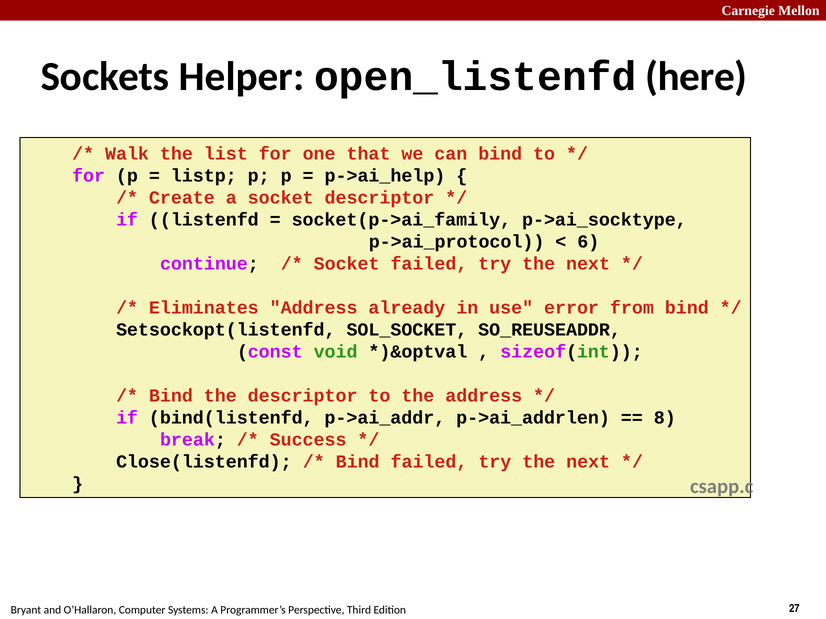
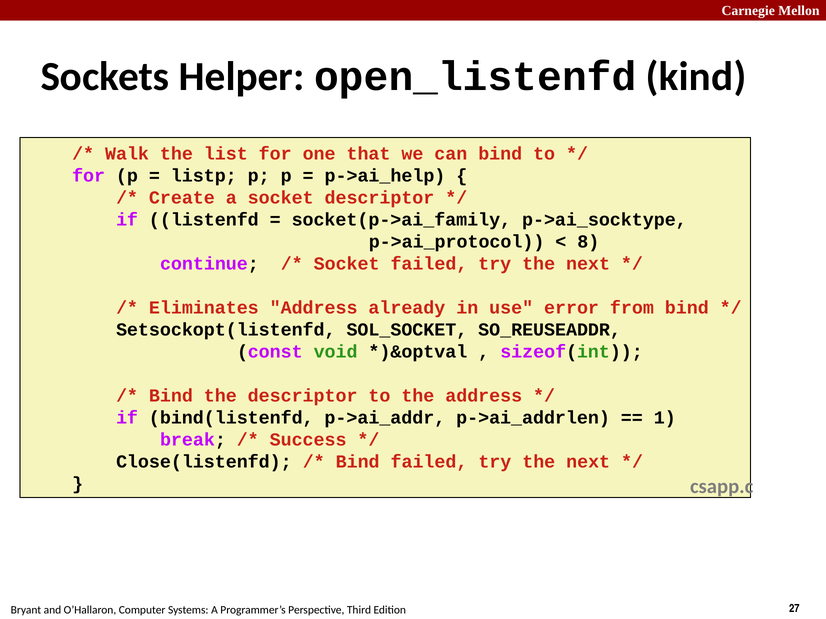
here: here -> kind
6: 6 -> 8
8: 8 -> 1
